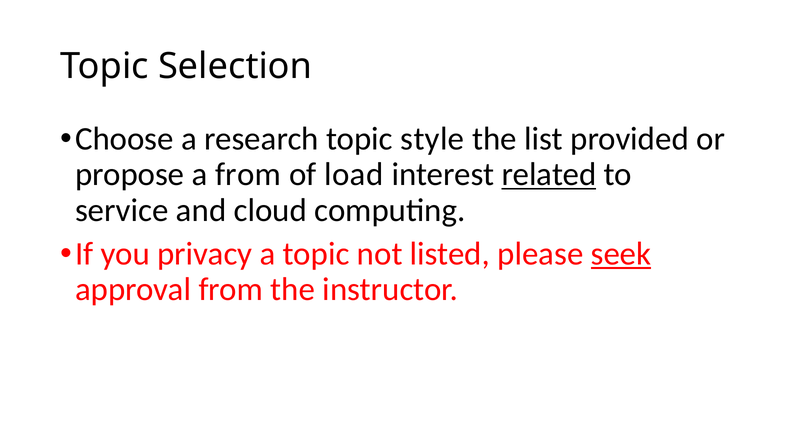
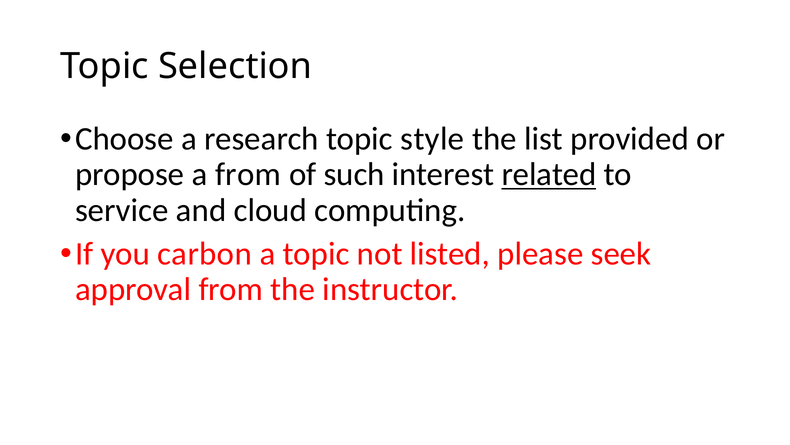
load: load -> such
privacy: privacy -> carbon
seek underline: present -> none
